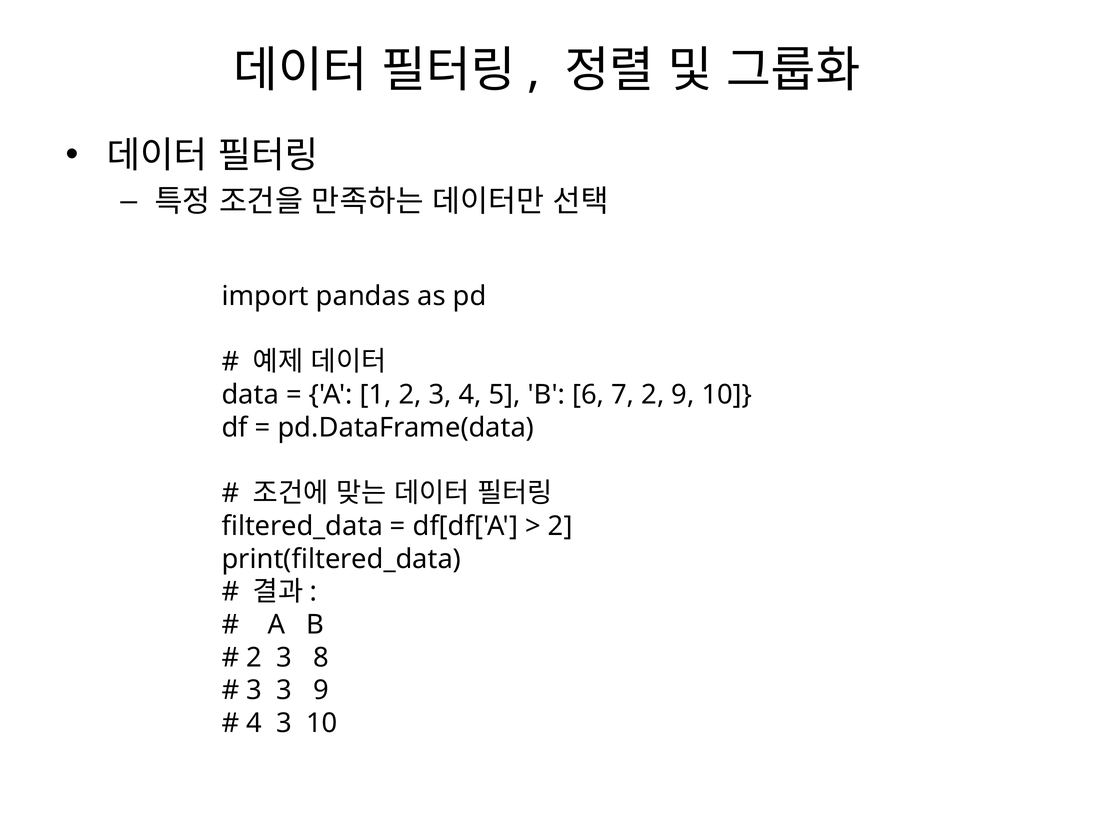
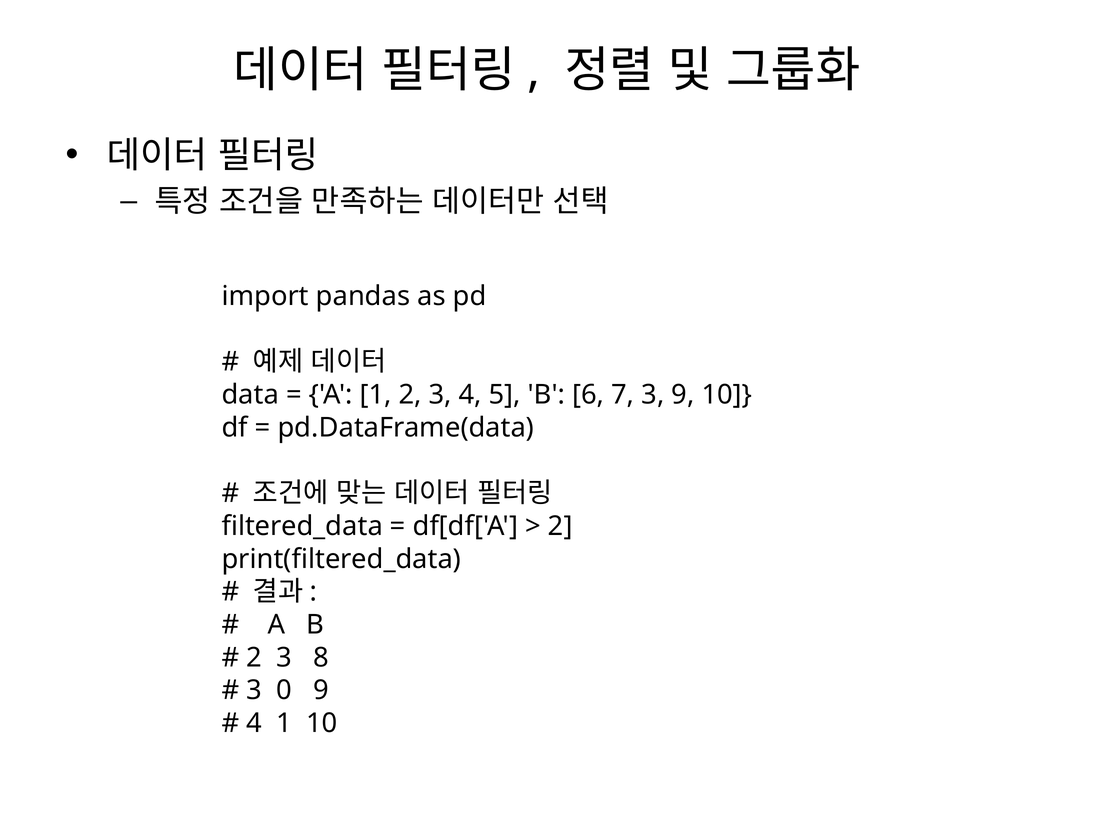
7 2: 2 -> 3
3 3: 3 -> 0
4 3: 3 -> 1
